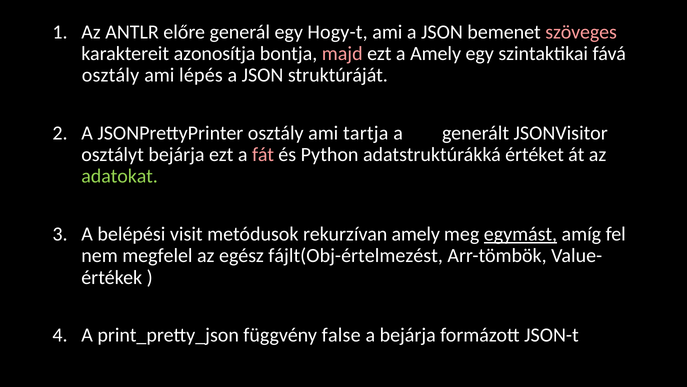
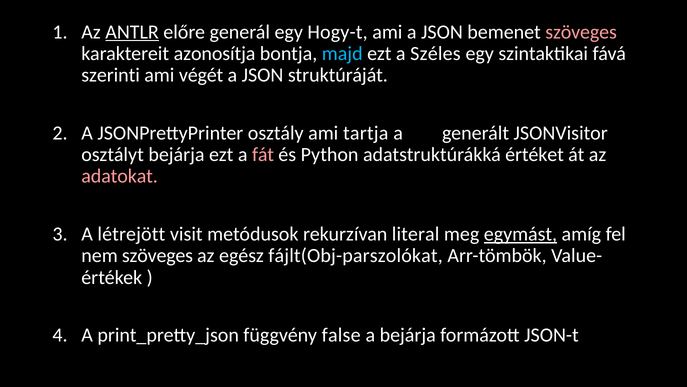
ANTLR underline: none -> present
majd colour: pink -> light blue
a Amely: Amely -> Széles
osztály at (110, 75): osztály -> szerinti
lépés: lépés -> végét
adatokat colour: light green -> pink
belépési: belépési -> létrejött
rekurzívan amely: amely -> literal
nem megfelel: megfelel -> szöveges
fájlt(Obj-értelmezést: fájlt(Obj-értelmezést -> fájlt(Obj-parszolókat
